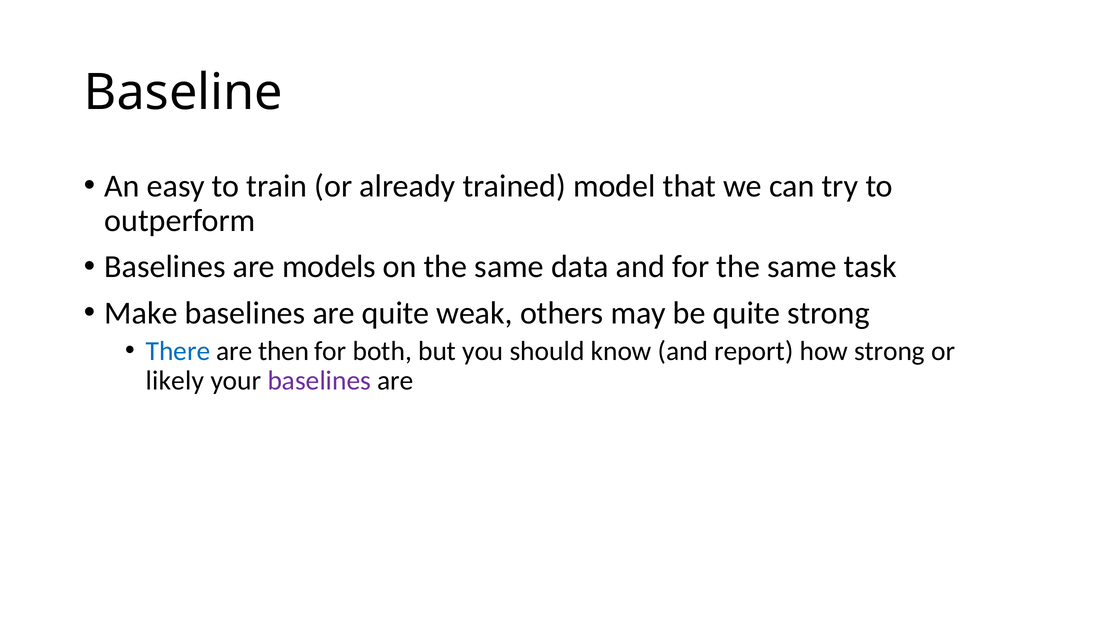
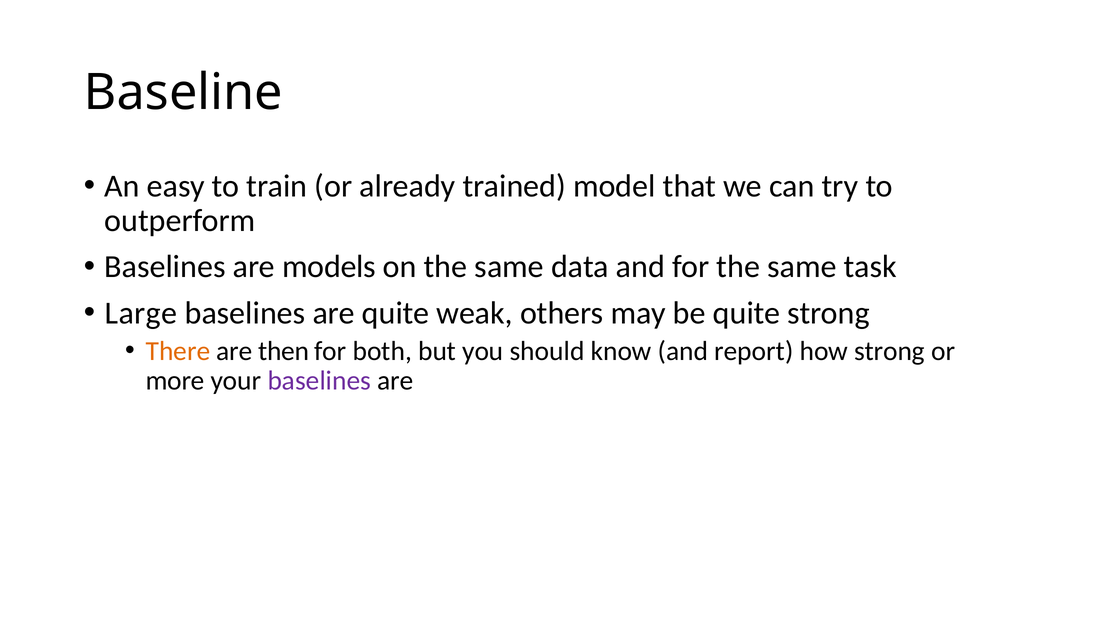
Make: Make -> Large
There colour: blue -> orange
likely: likely -> more
